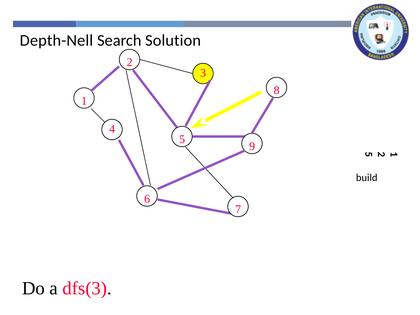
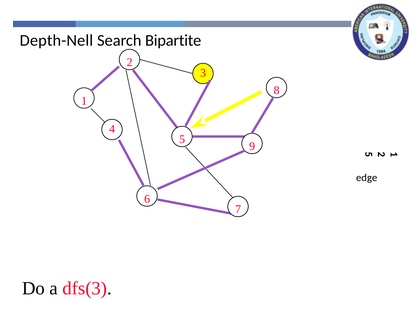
Solution: Solution -> Bipartite
build: build -> edge
